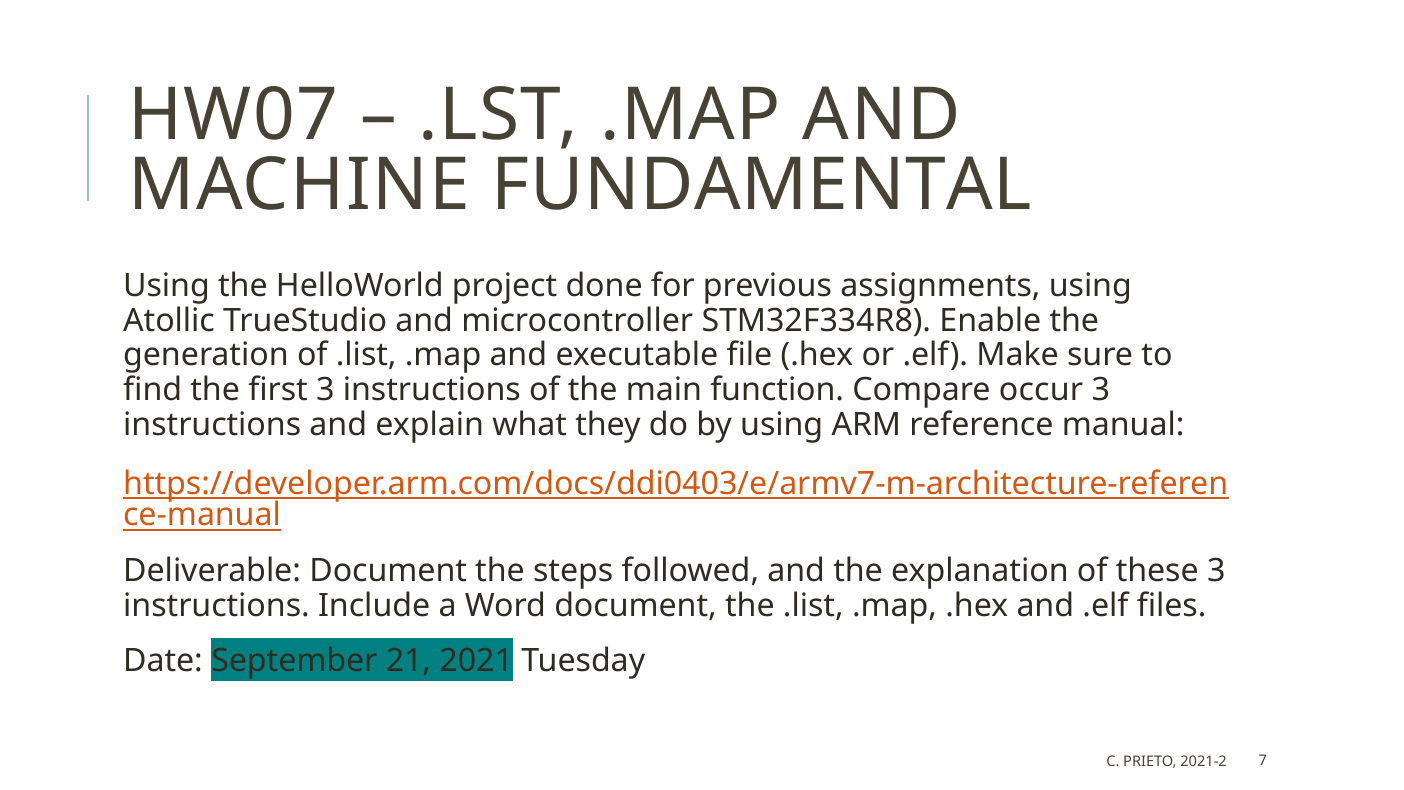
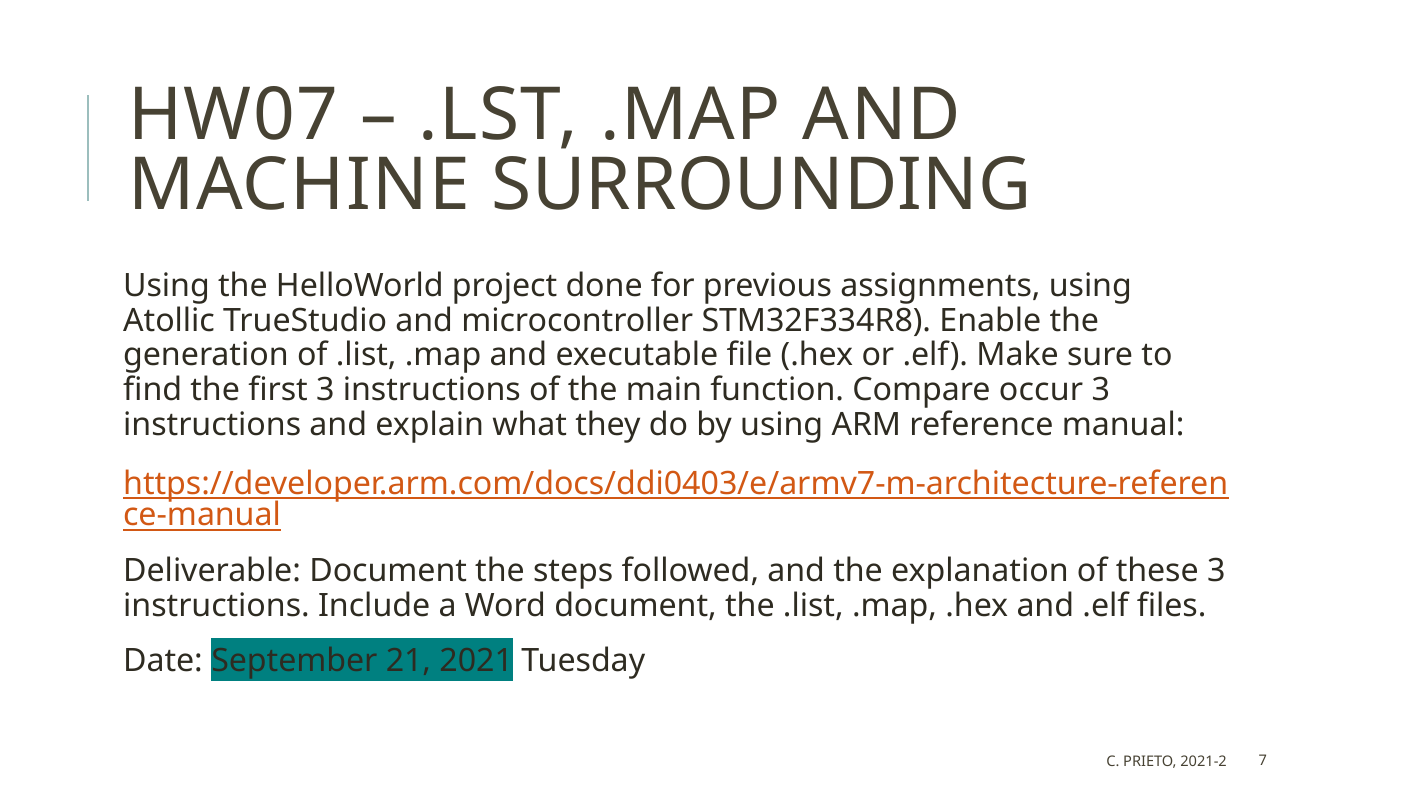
FUNDAMENTAL: FUNDAMENTAL -> SURROUNDING
